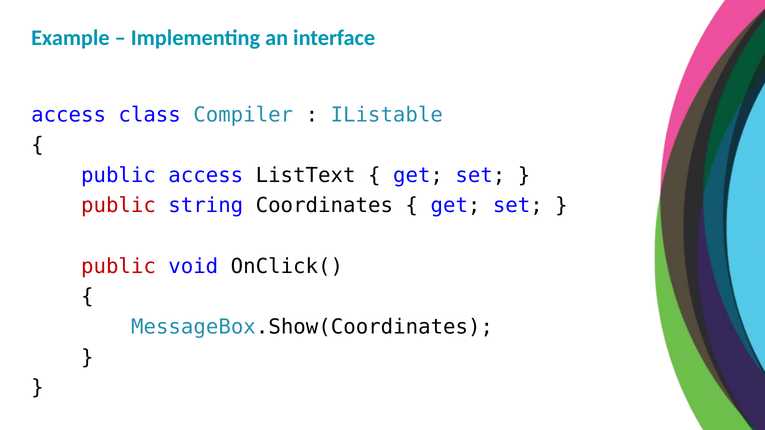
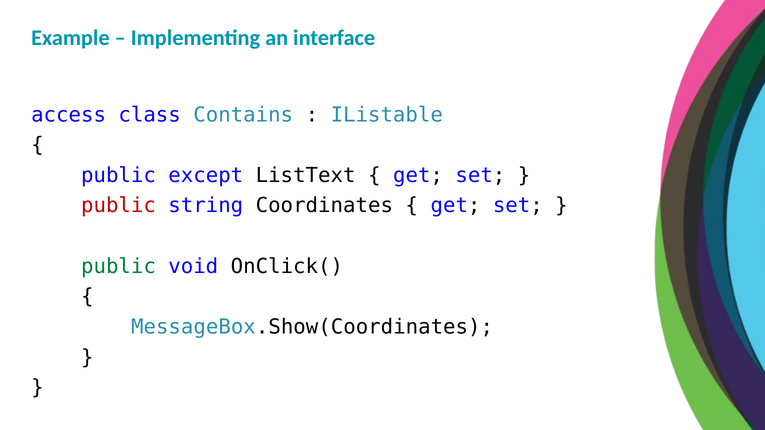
Compiler: Compiler -> Contains
public access: access -> except
public at (118, 266) colour: red -> green
